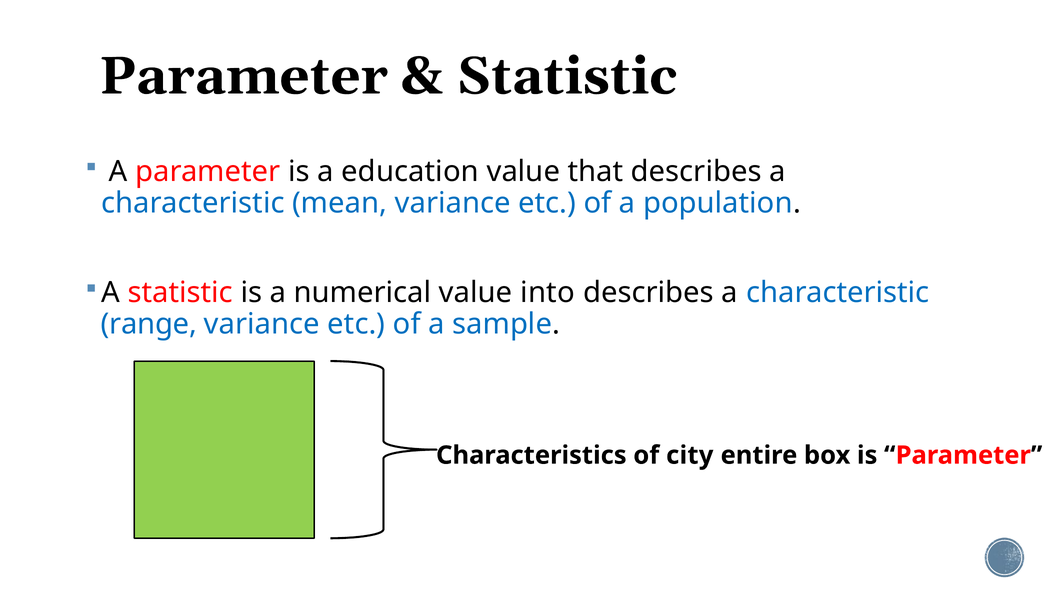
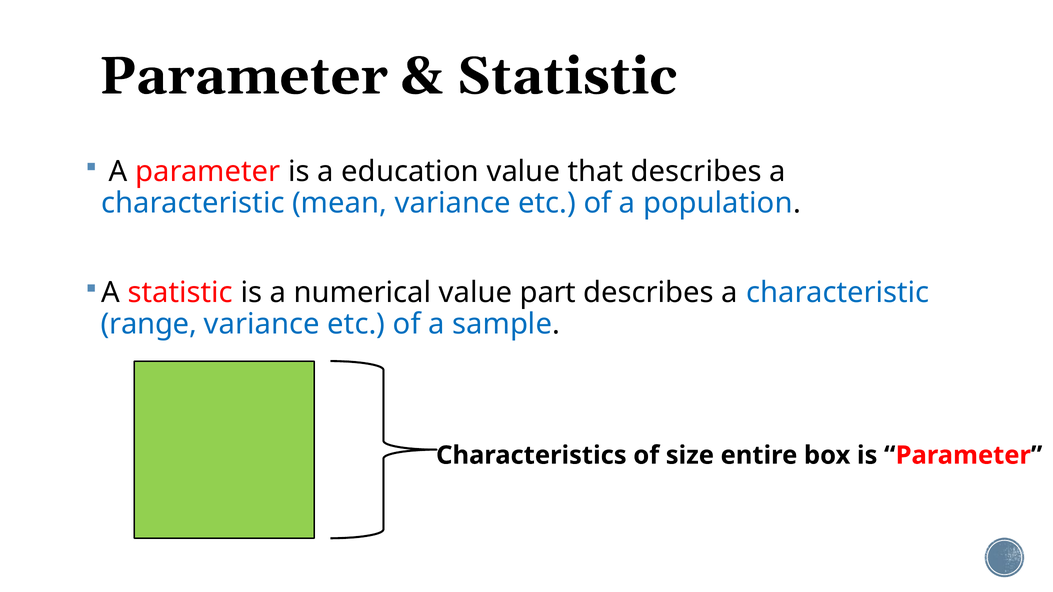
into: into -> part
city: city -> size
